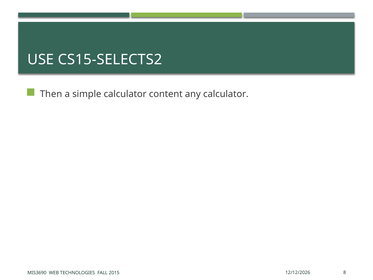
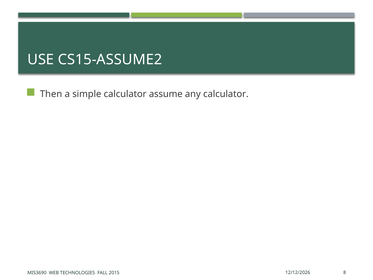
CS15-SELECTS2: CS15-SELECTS2 -> CS15-ASSUME2
content: content -> assume
